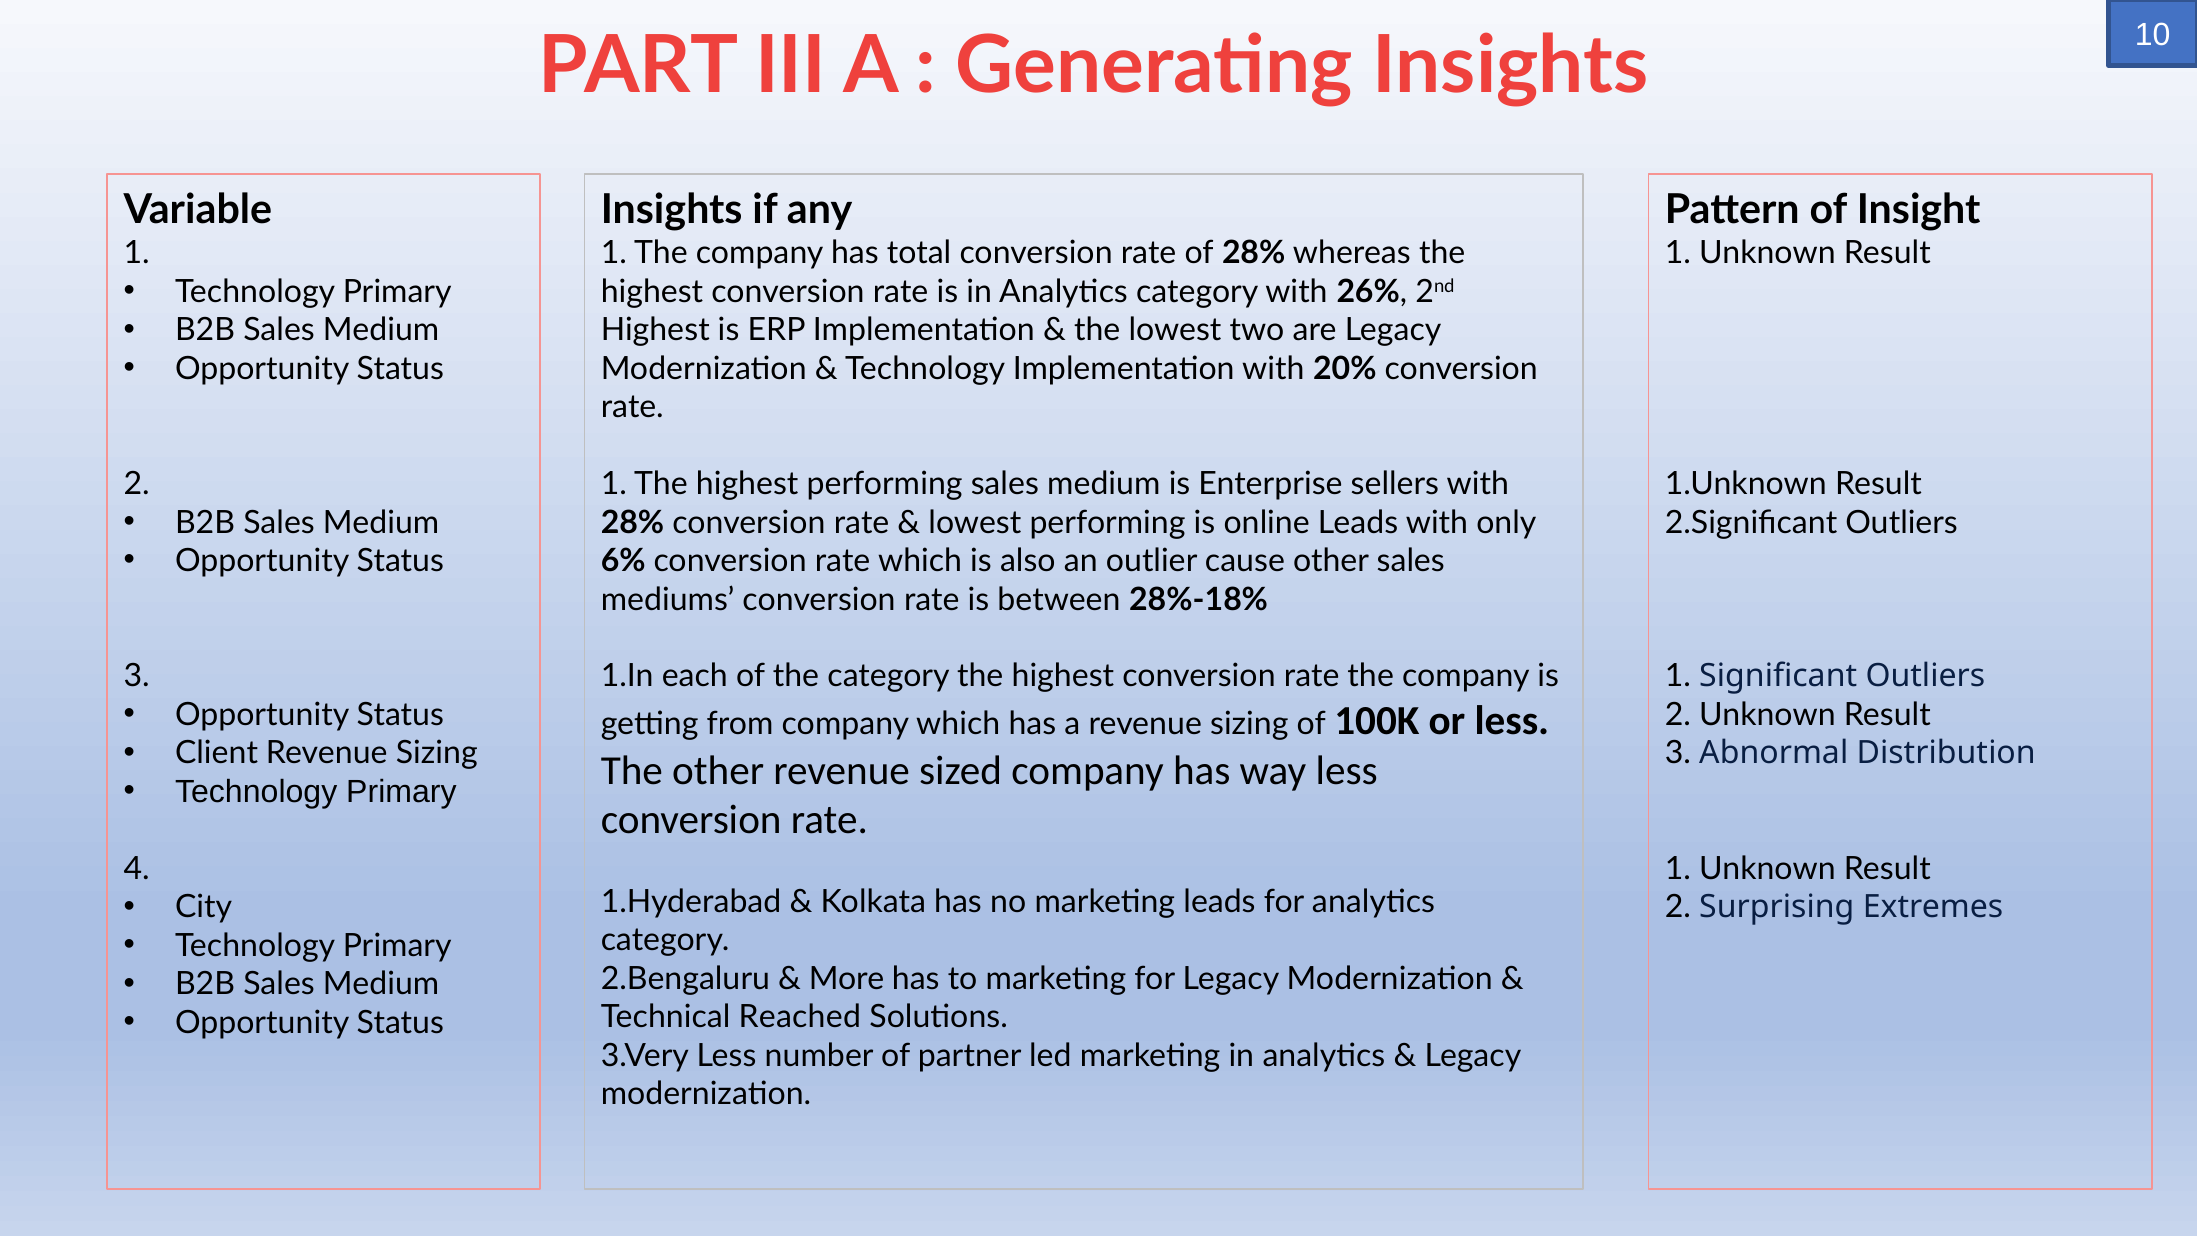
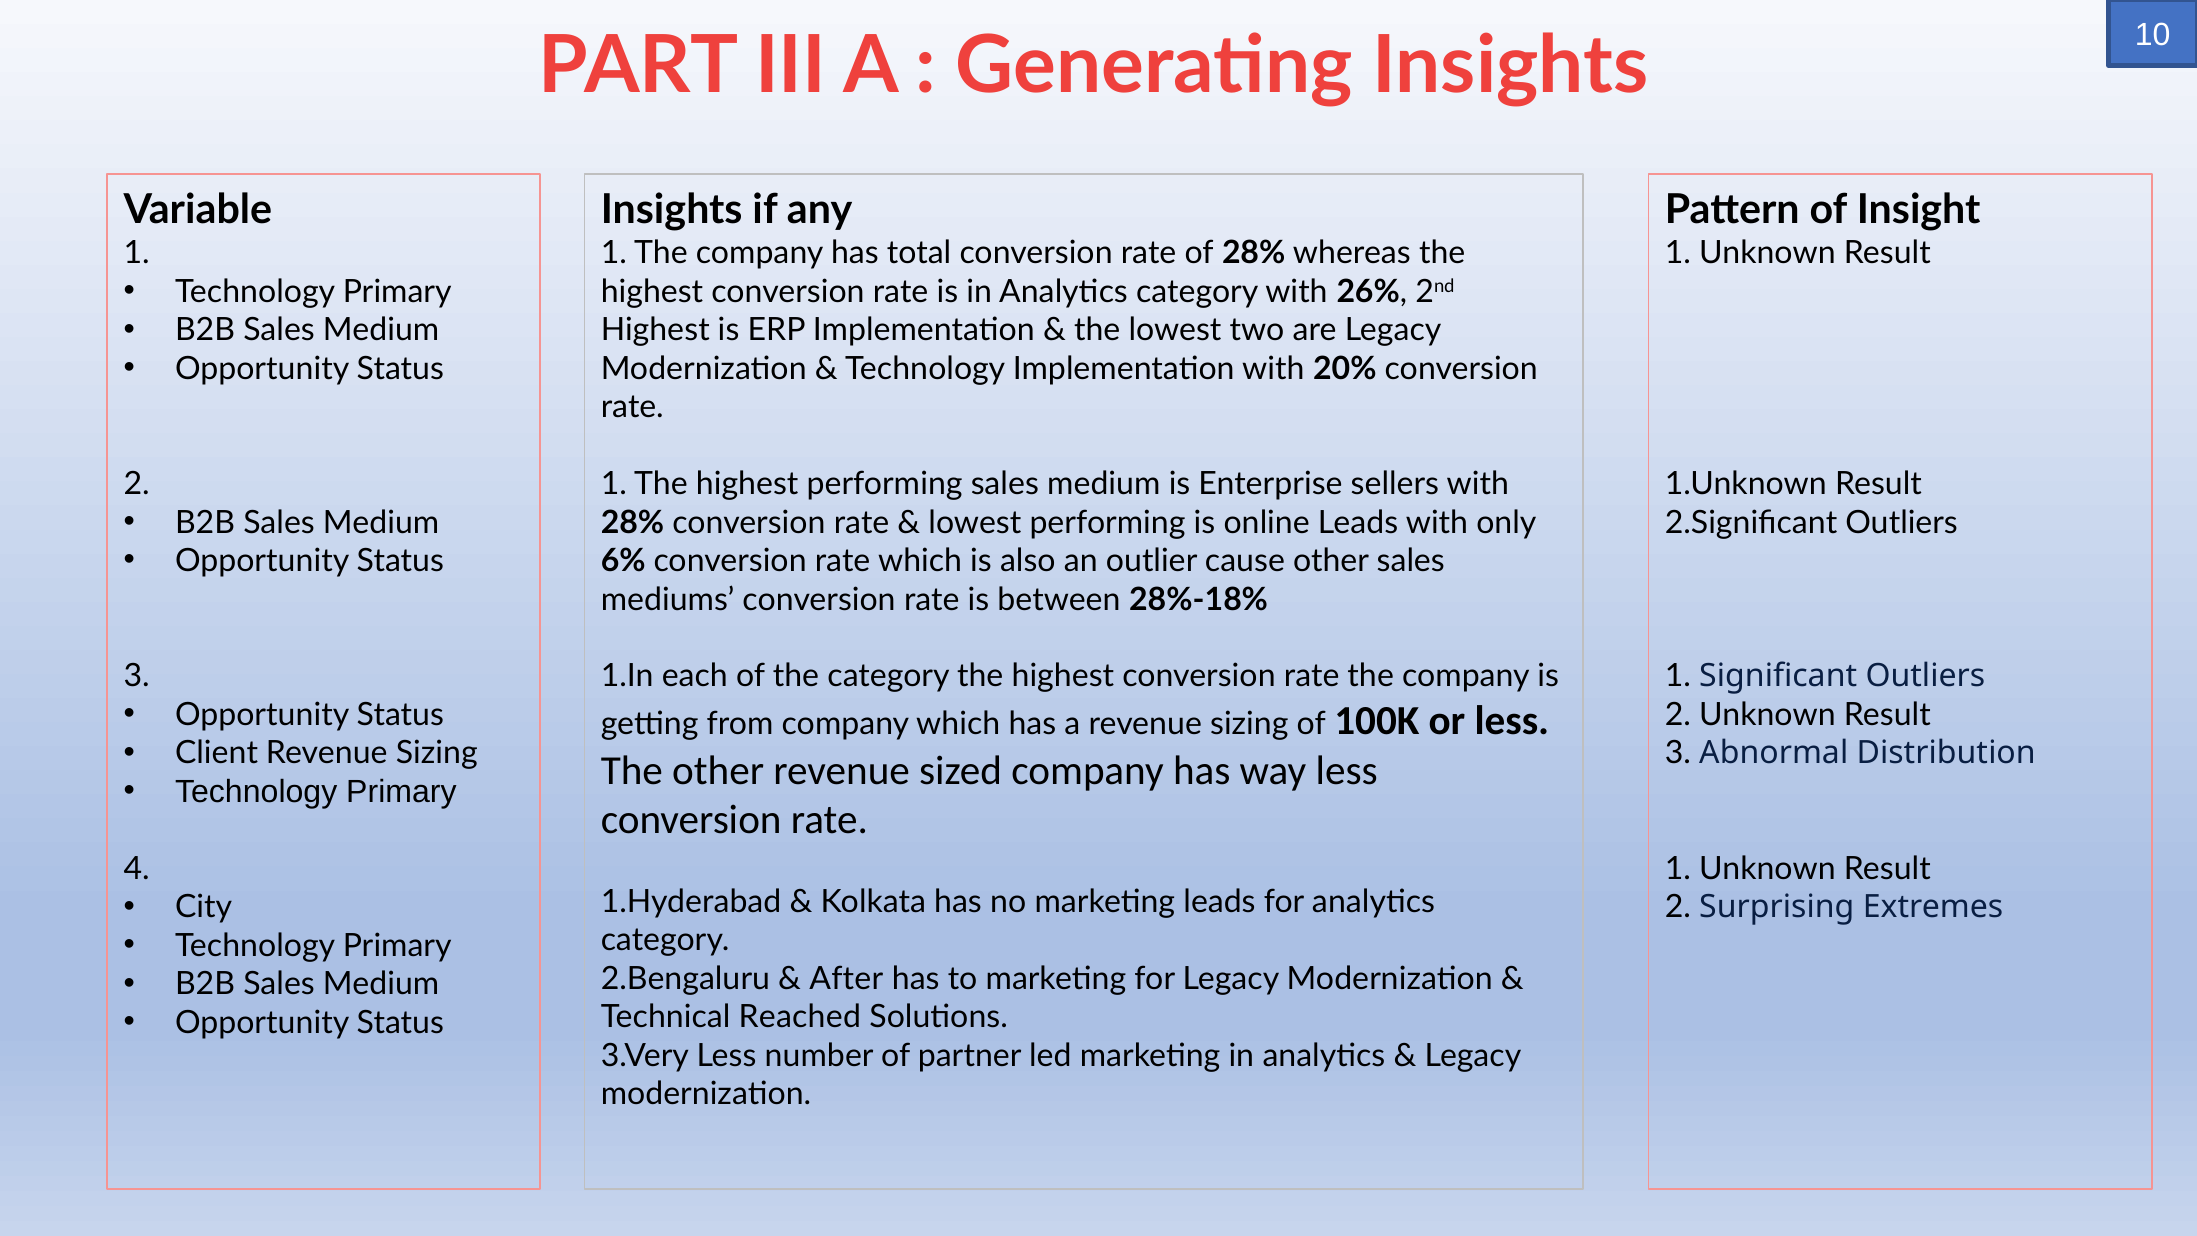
More: More -> After
